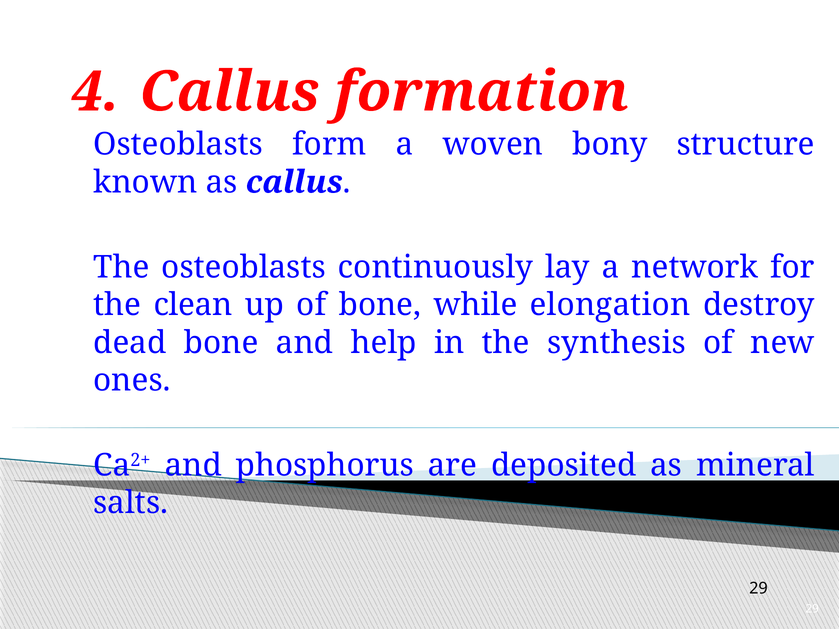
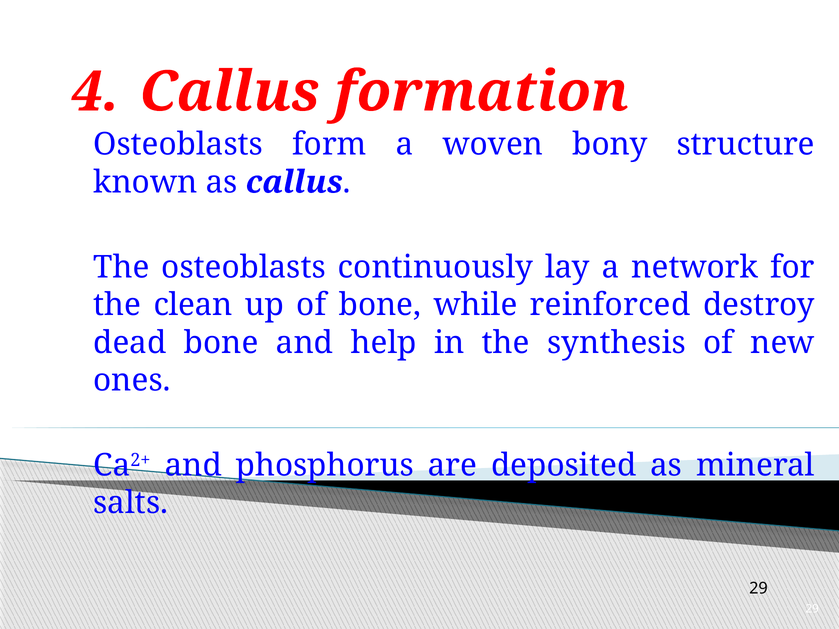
elongation: elongation -> reinforced
